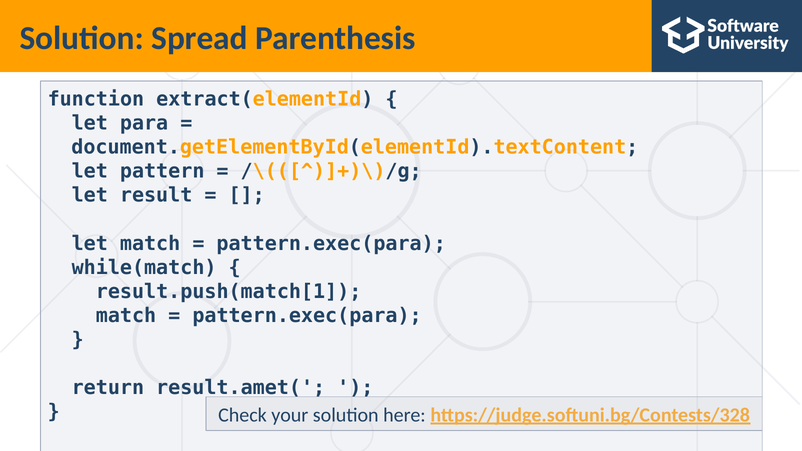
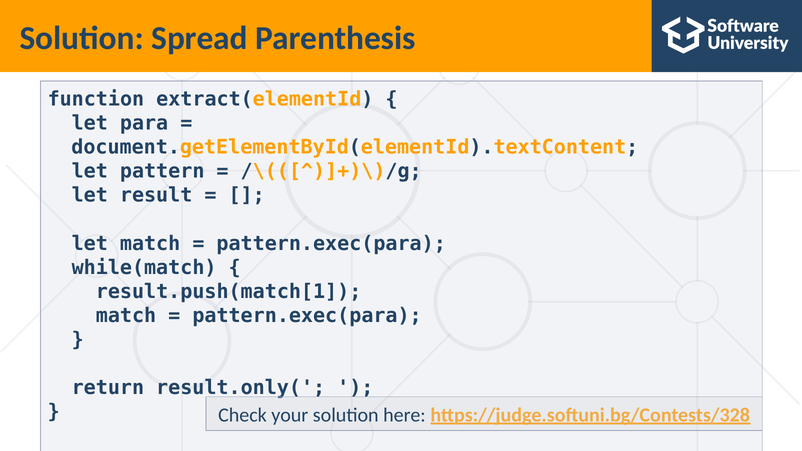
result.amet(: result.amet( -> result.only(
